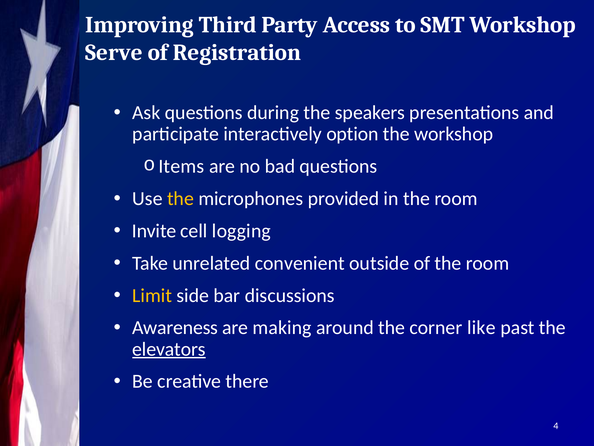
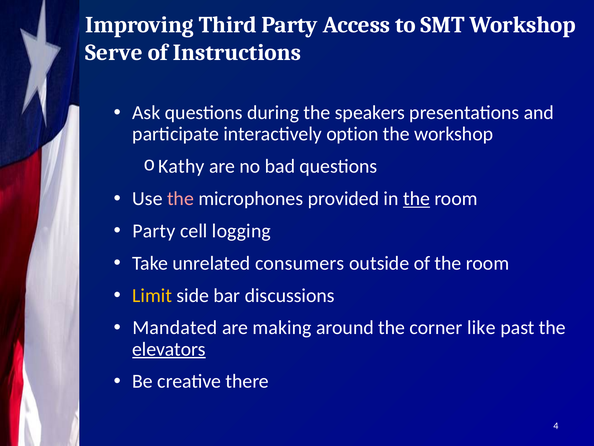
Registration: Registration -> Instructions
Items: Items -> Kathy
the at (180, 198) colour: yellow -> pink
the at (416, 198) underline: none -> present
Invite at (154, 231): Invite -> Party
convenient: convenient -> consumers
Awareness: Awareness -> Mandated
